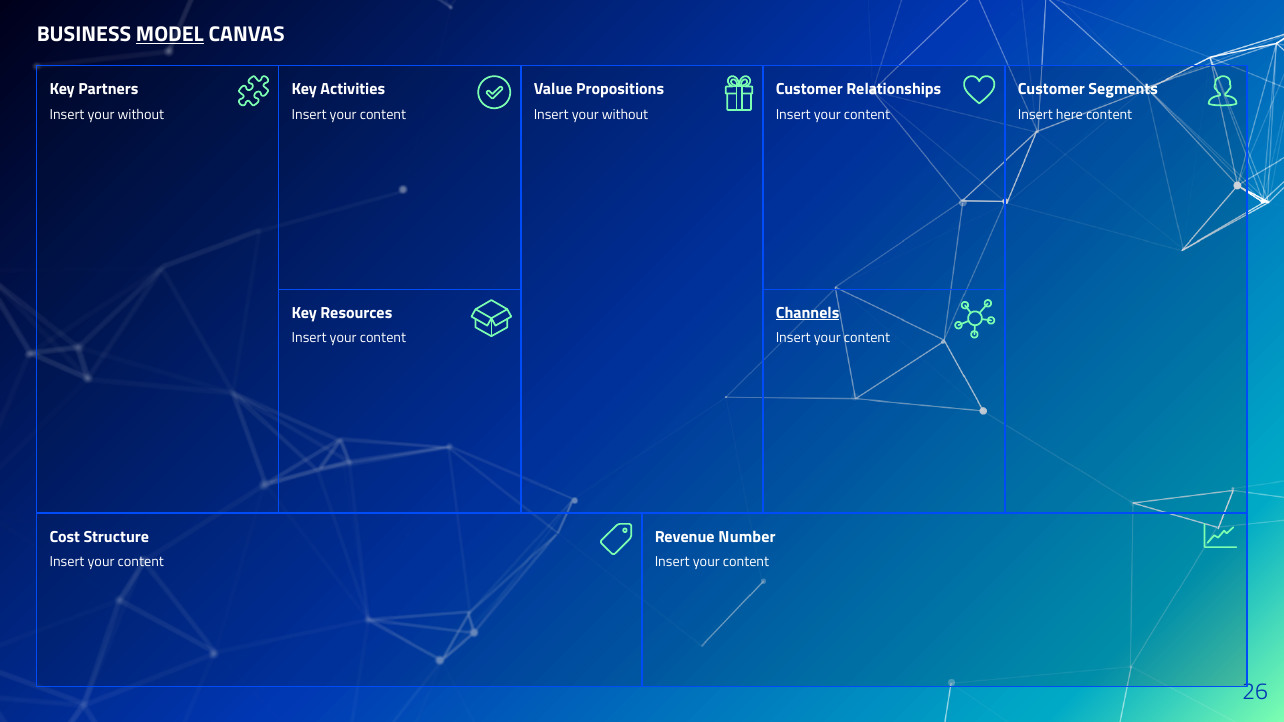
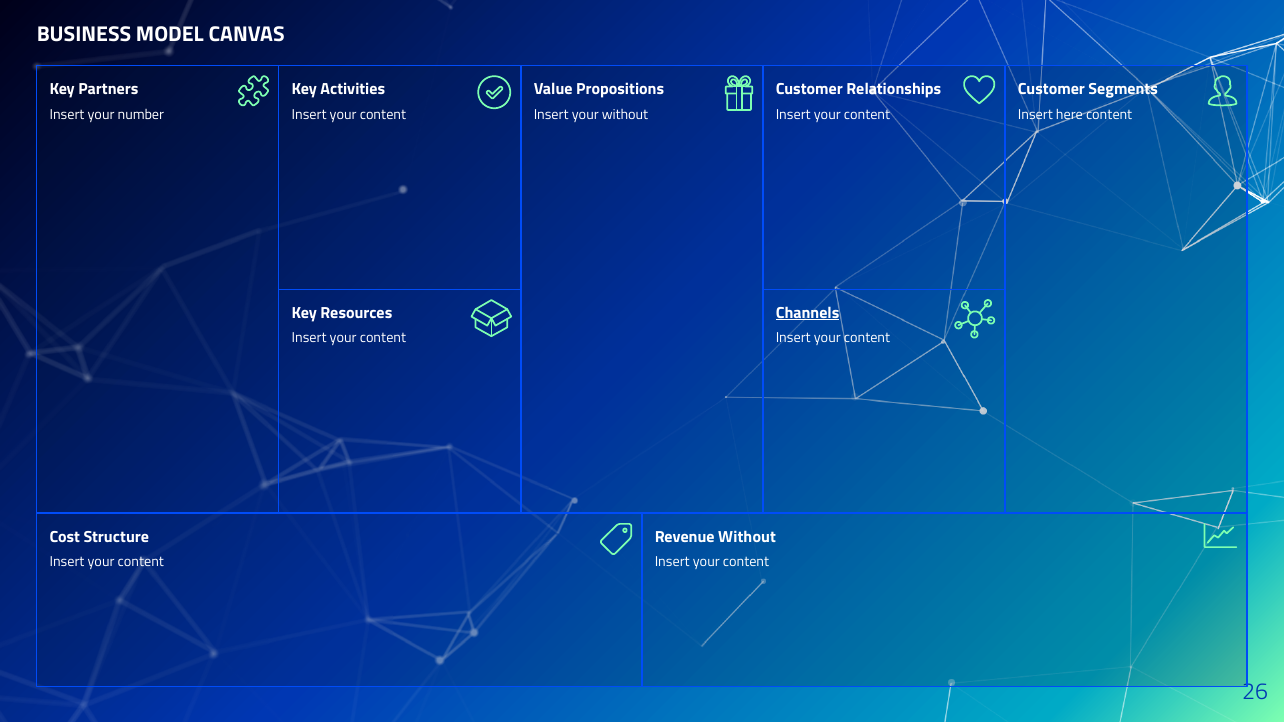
MODEL underline: present -> none
without at (141, 114): without -> number
Revenue Number: Number -> Without
